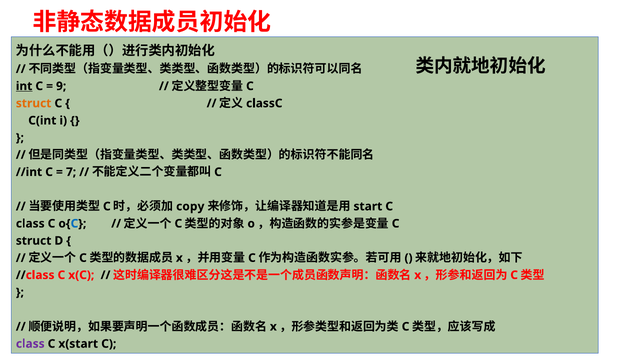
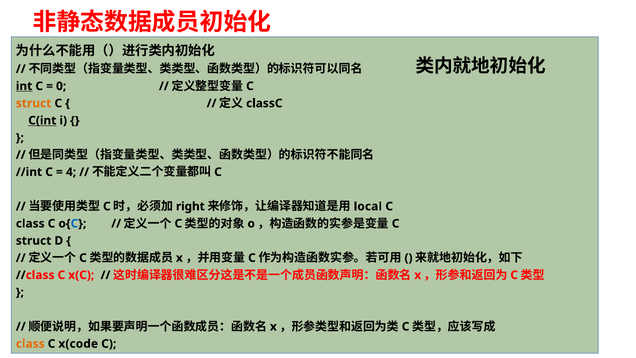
9: 9 -> 0
C(int underline: none -> present
7: 7 -> 4
copy: copy -> right
start: start -> local
class at (30, 344) colour: purple -> orange
x(start: x(start -> x(code
